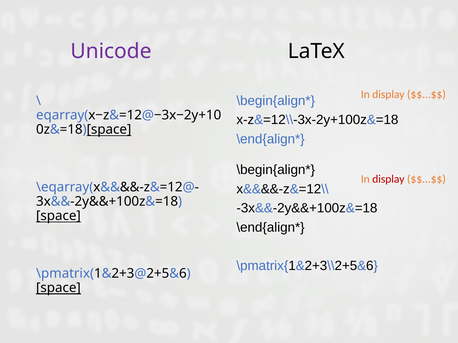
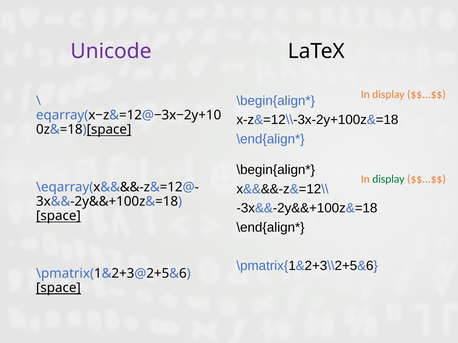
display at (388, 179) colour: red -> green
